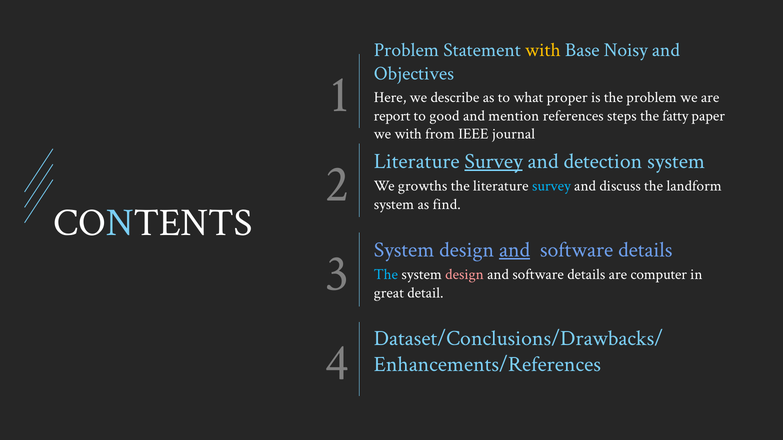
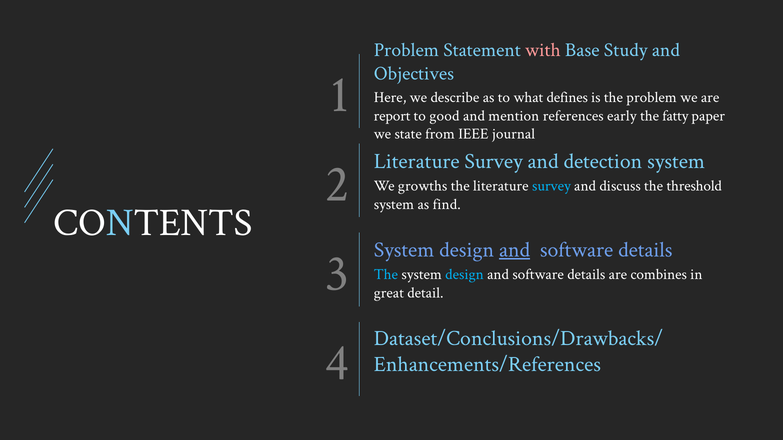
with at (543, 50) colour: yellow -> pink
Noisy: Noisy -> Study
proper: proper -> defines
steps: steps -> early
we with: with -> state
Survey at (494, 161) underline: present -> none
landform: landform -> threshold
design at (464, 275) colour: pink -> light blue
computer: computer -> combines
